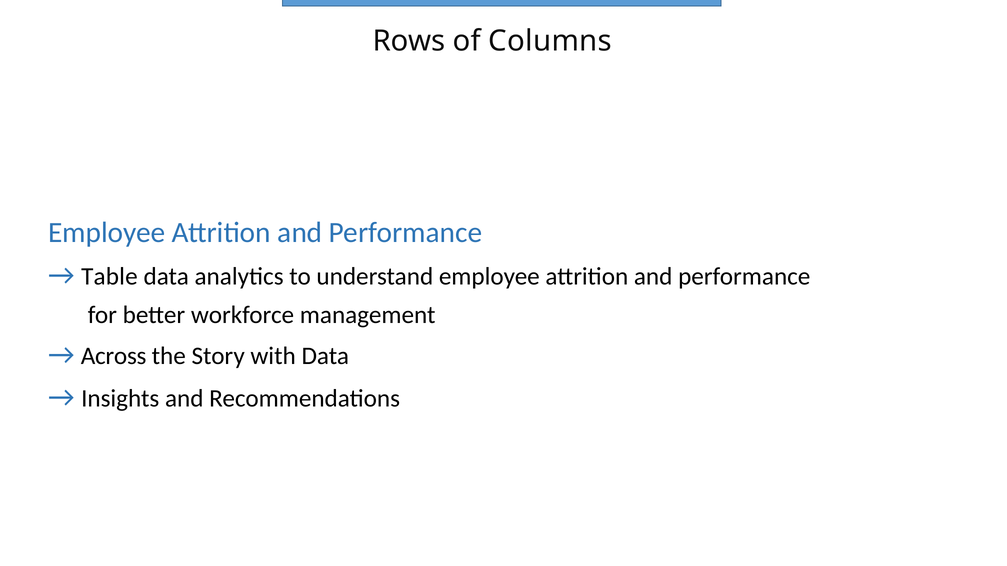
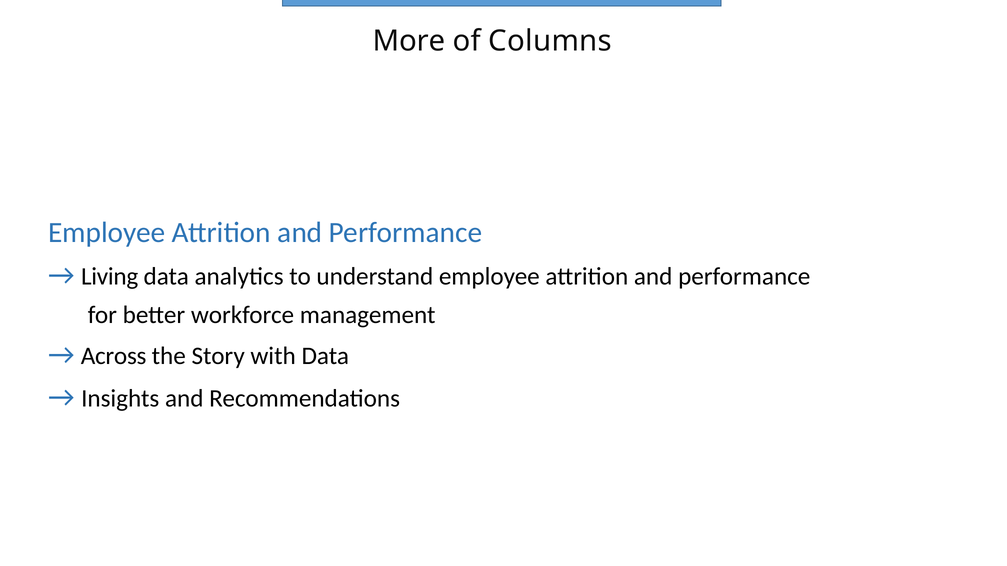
Rows: Rows -> More
Table: Table -> Living
